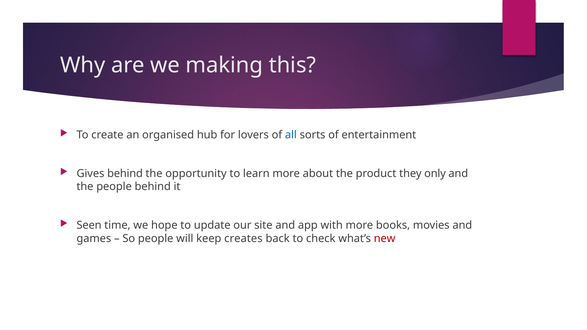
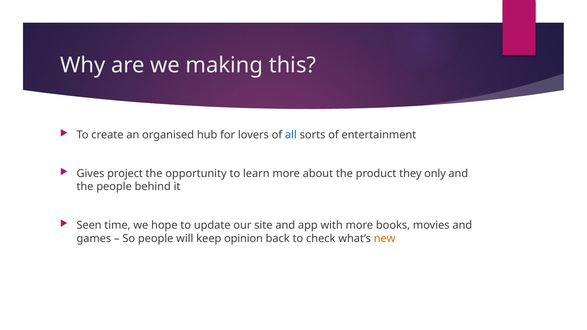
Gives behind: behind -> project
creates: creates -> opinion
new colour: red -> orange
